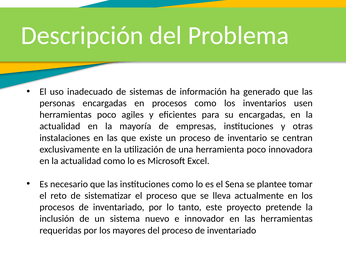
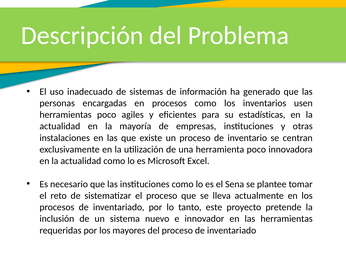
su encargadas: encargadas -> estadísticas
